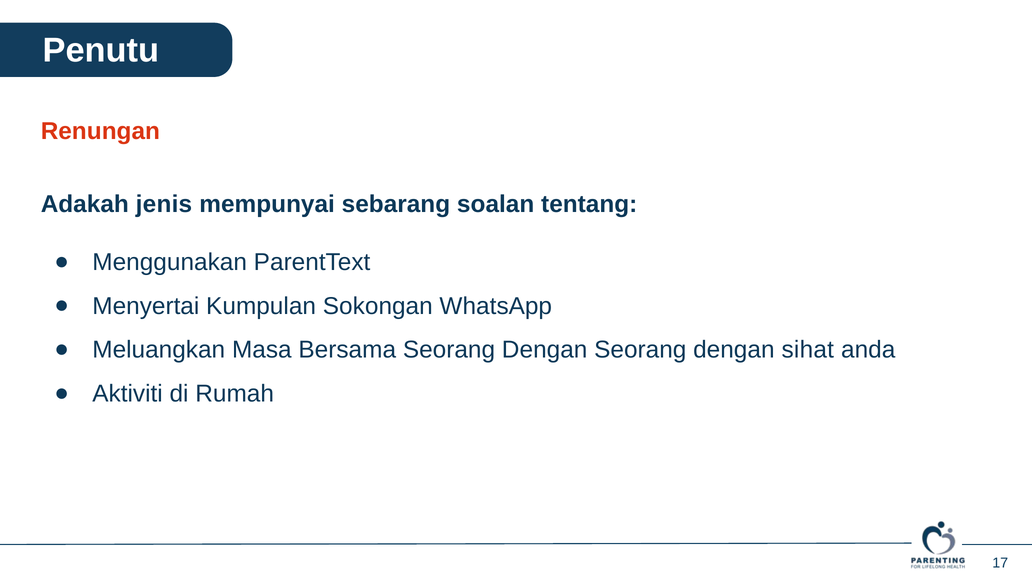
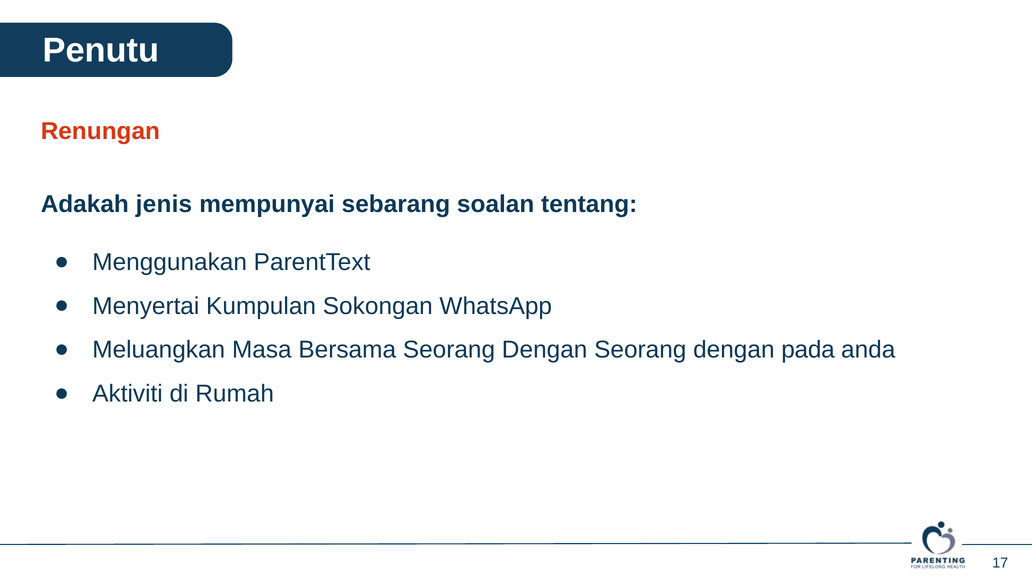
sihat: sihat -> pada
